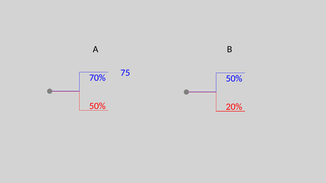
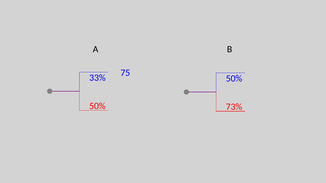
70%: 70% -> 33%
20%: 20% -> 73%
